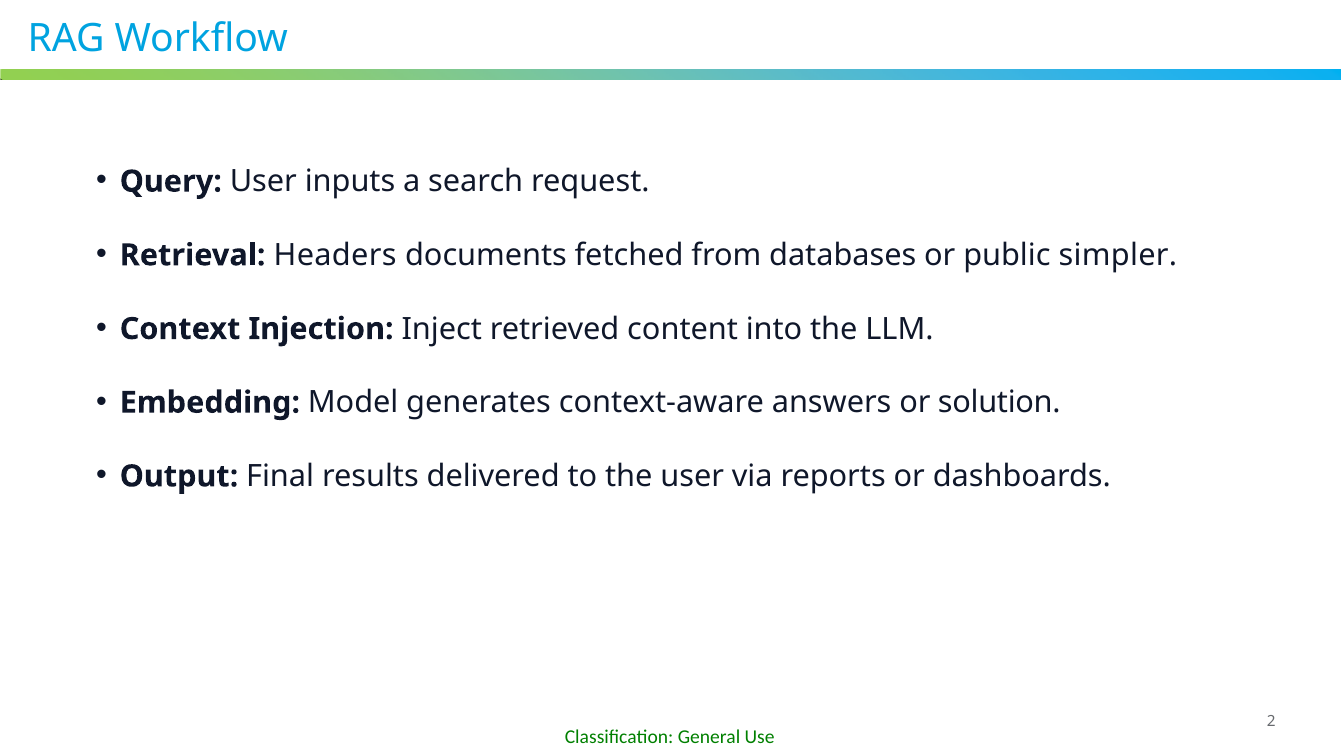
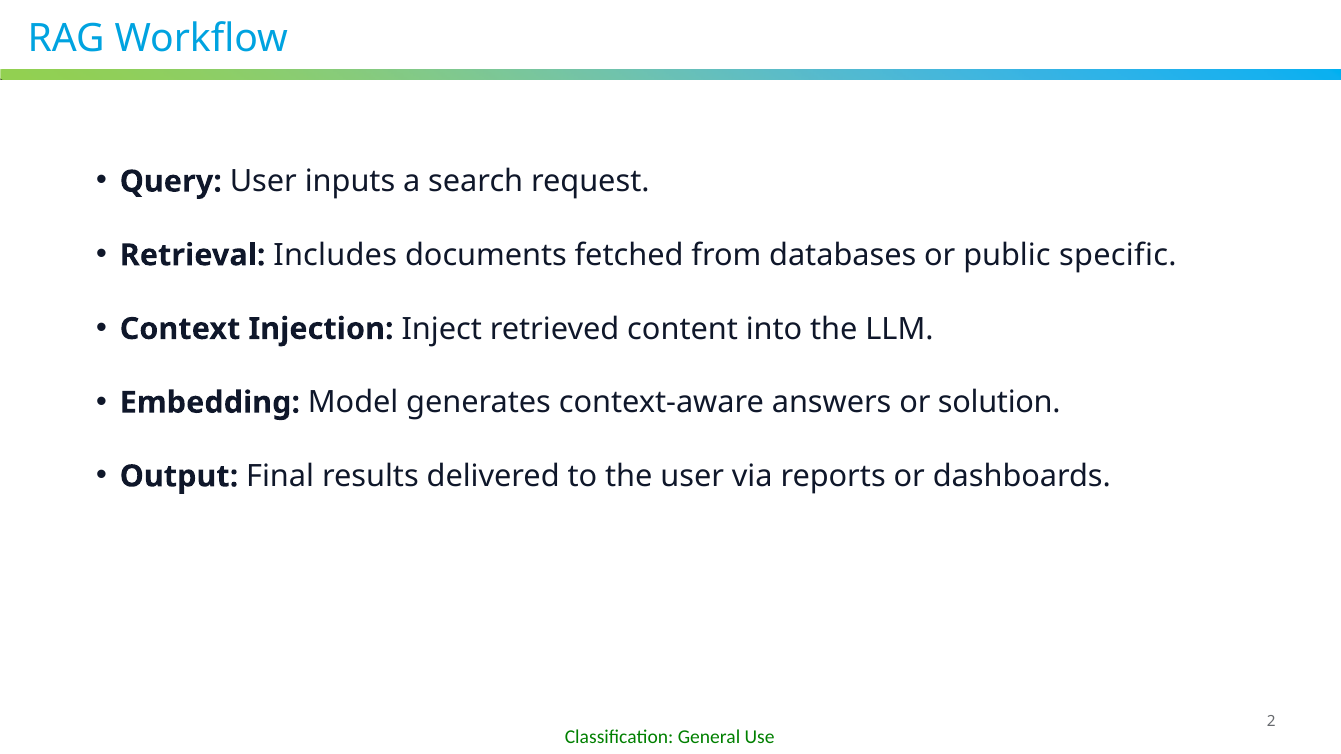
Headers: Headers -> Includes
simpler: simpler -> specific
